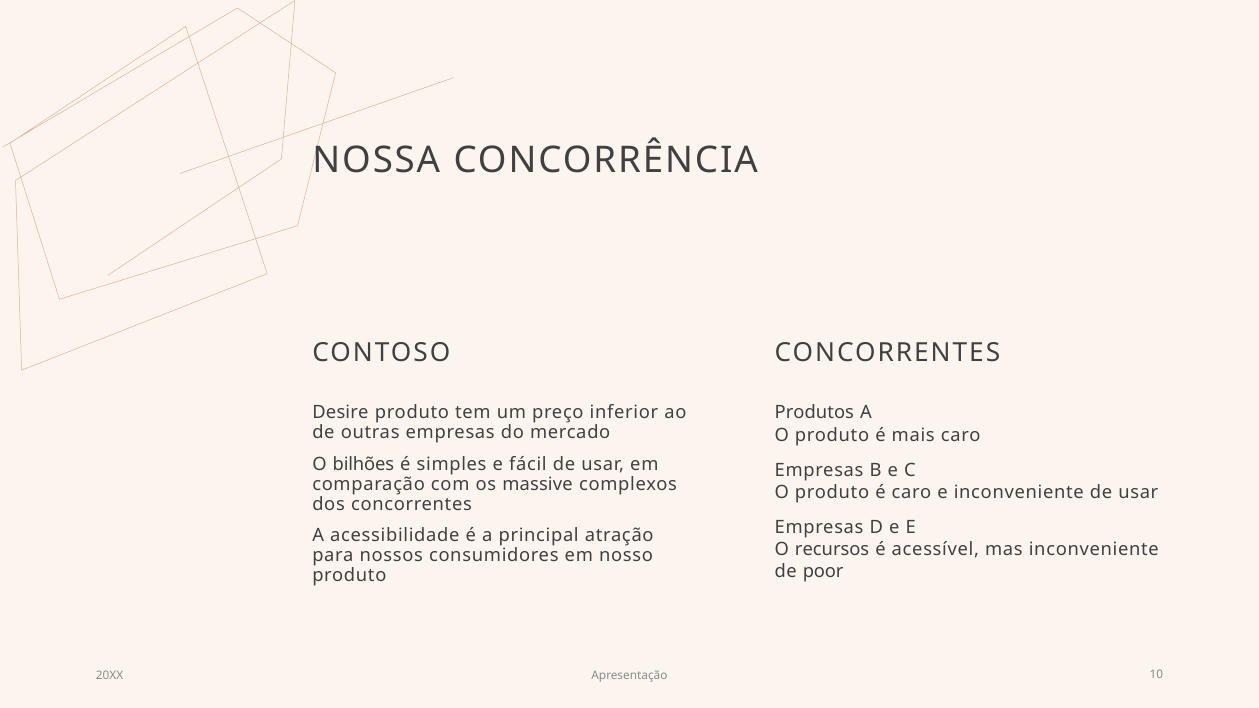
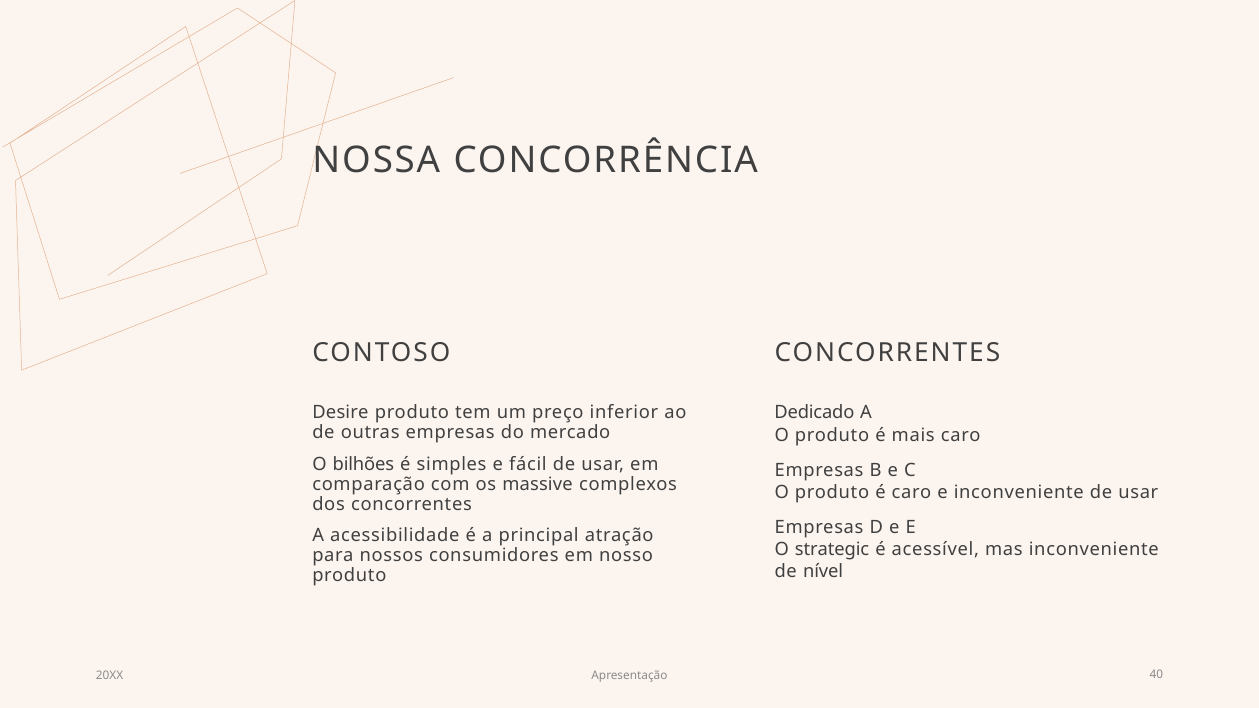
Produtos: Produtos -> Dedicado
recursos: recursos -> strategic
poor: poor -> nível
10: 10 -> 40
